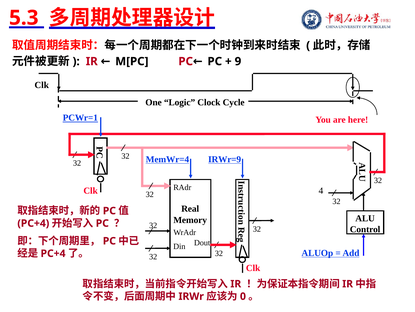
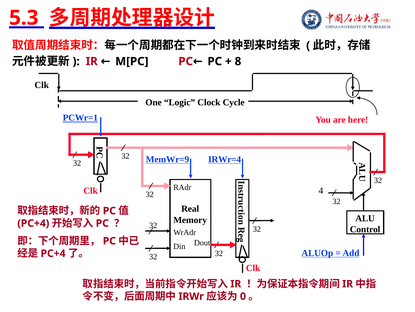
9: 9 -> 8
MemWr=4: MemWr=4 -> MemWr=9
IRWr=9: IRWr=9 -> IRWr=4
